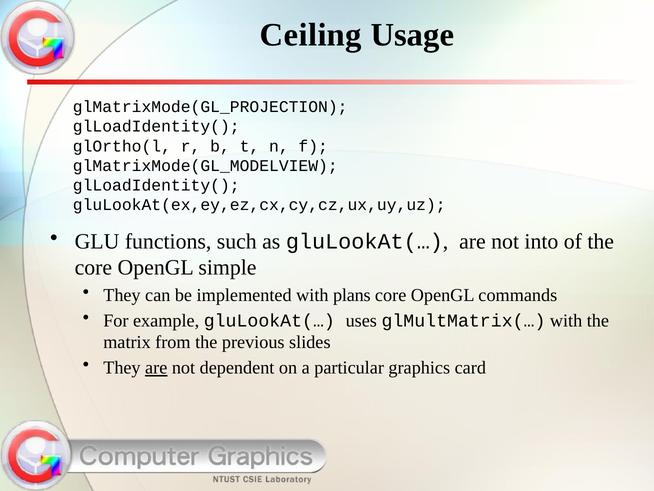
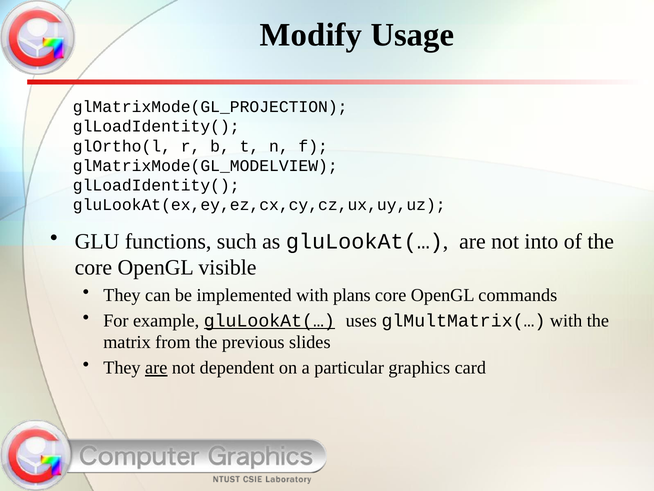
Ceiling: Ceiling -> Modify
simple: simple -> visible
gluLookAt(… at (269, 320) underline: none -> present
